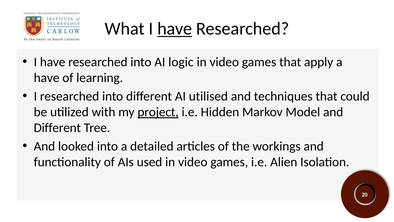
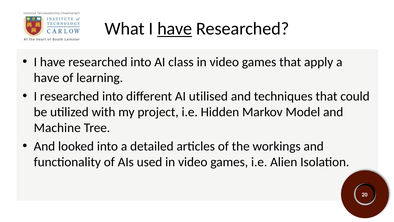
logic: logic -> class
project underline: present -> none
Different at (57, 128): Different -> Machine
